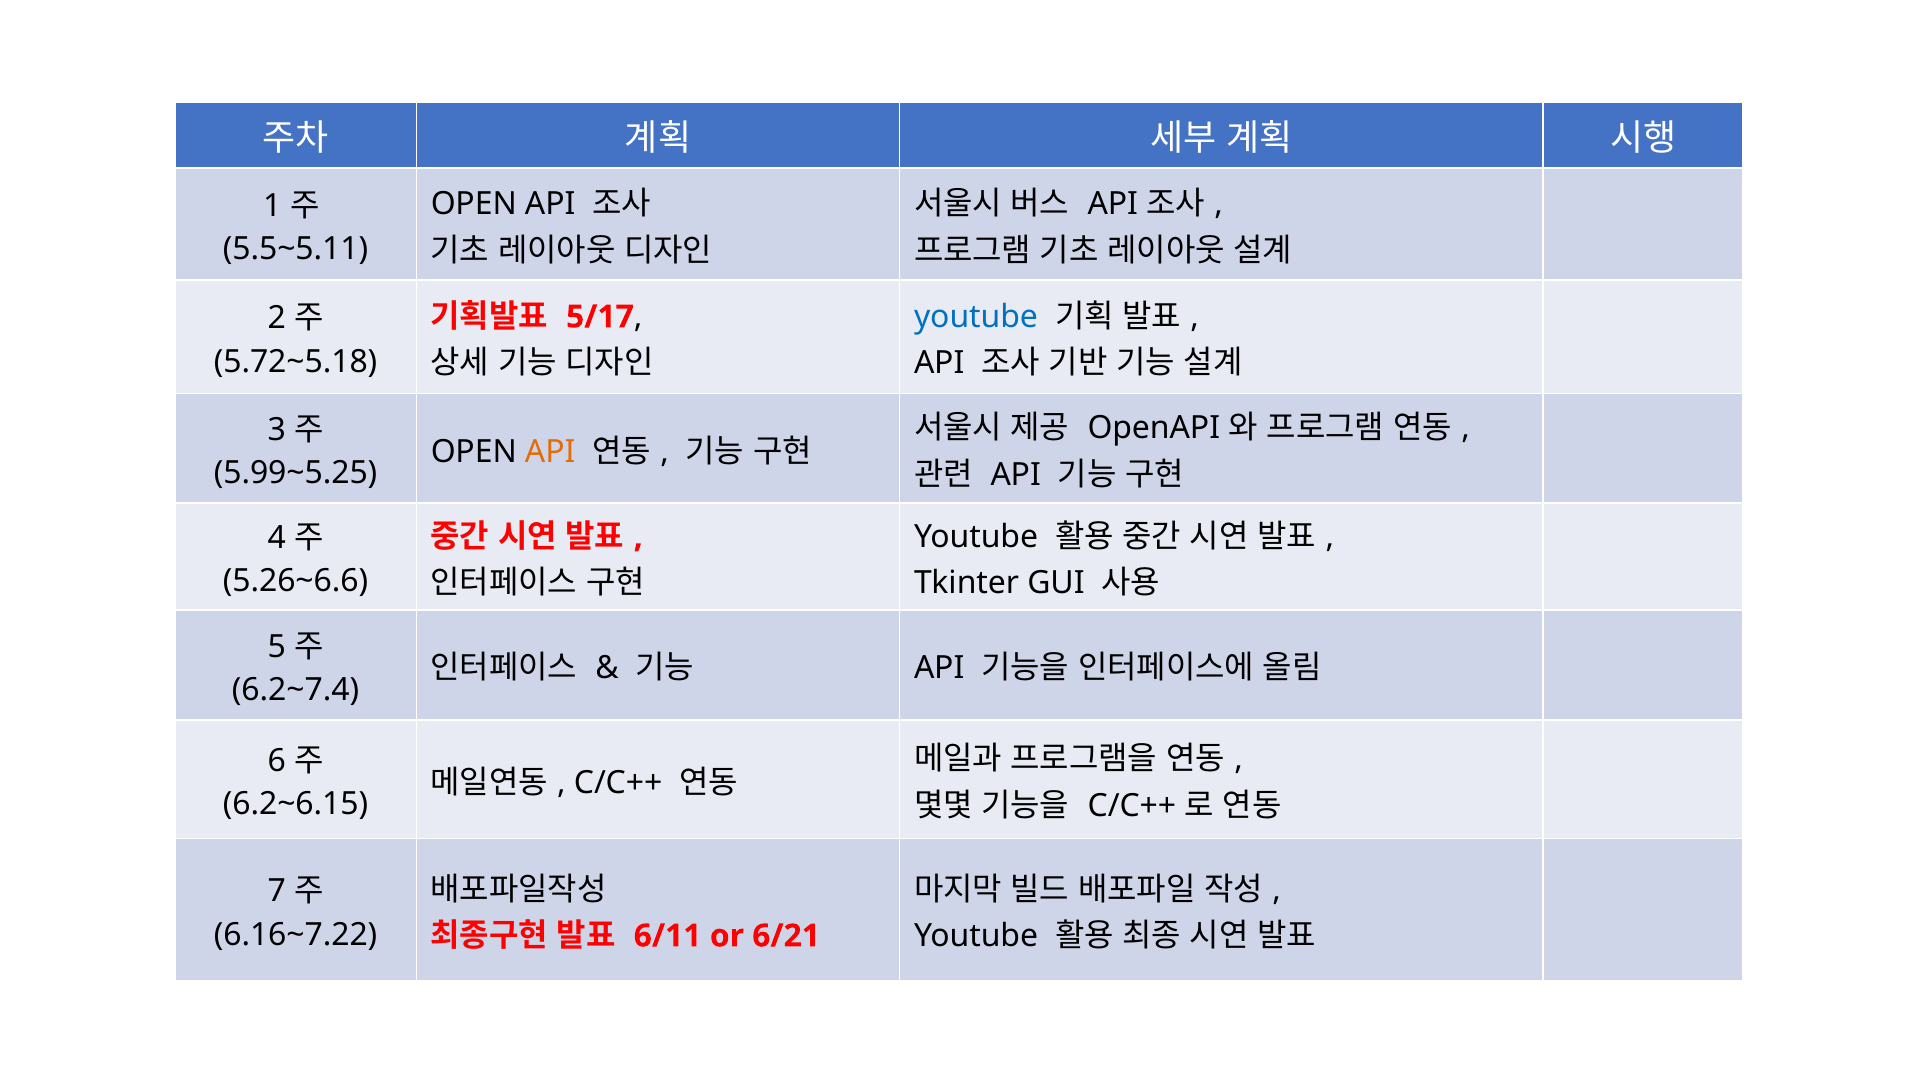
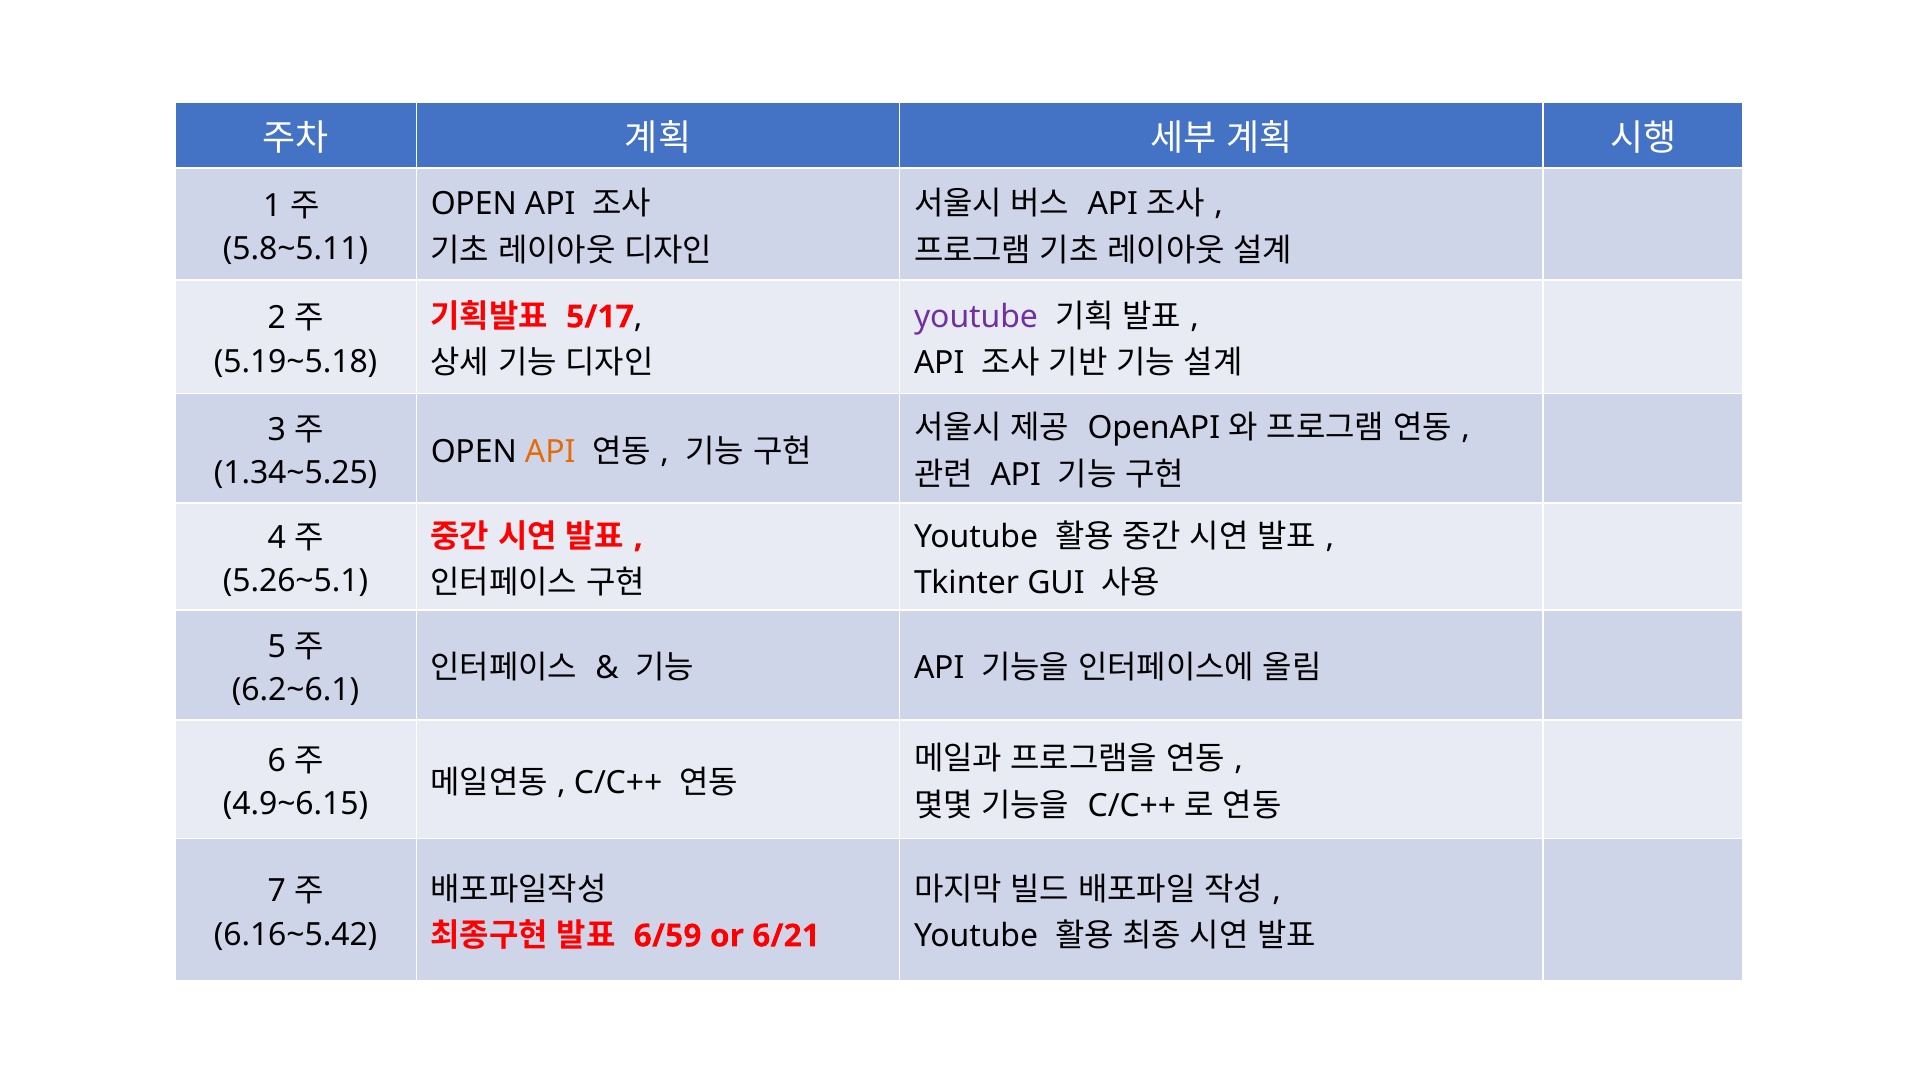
5.5~5.11: 5.5~5.11 -> 5.8~5.11
youtube at (976, 317) colour: blue -> purple
5.72~5.18: 5.72~5.18 -> 5.19~5.18
5.99~5.25: 5.99~5.25 -> 1.34~5.25
5.26~6.6: 5.26~6.6 -> 5.26~5.1
6.2~7.4: 6.2~7.4 -> 6.2~6.1
6.2~6.15: 6.2~6.15 -> 4.9~6.15
6/11: 6/11 -> 6/59
6.16~7.22: 6.16~7.22 -> 6.16~5.42
